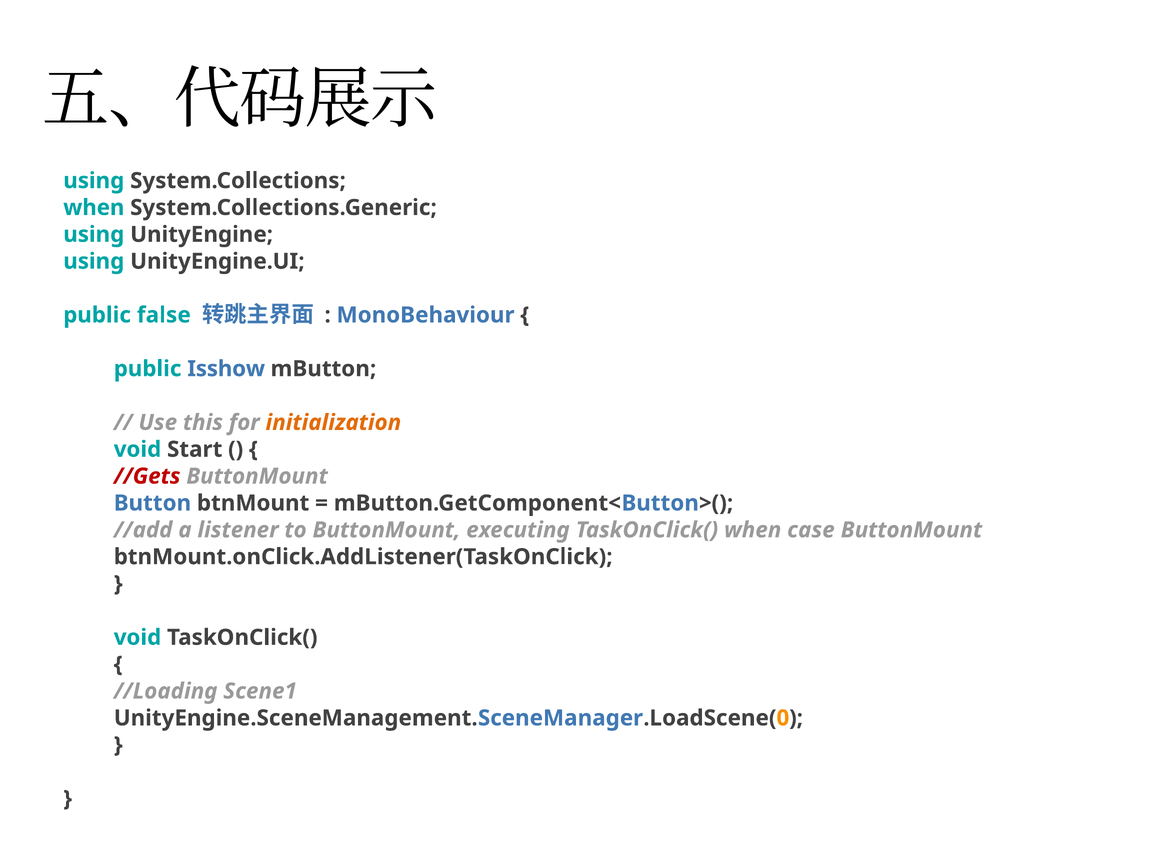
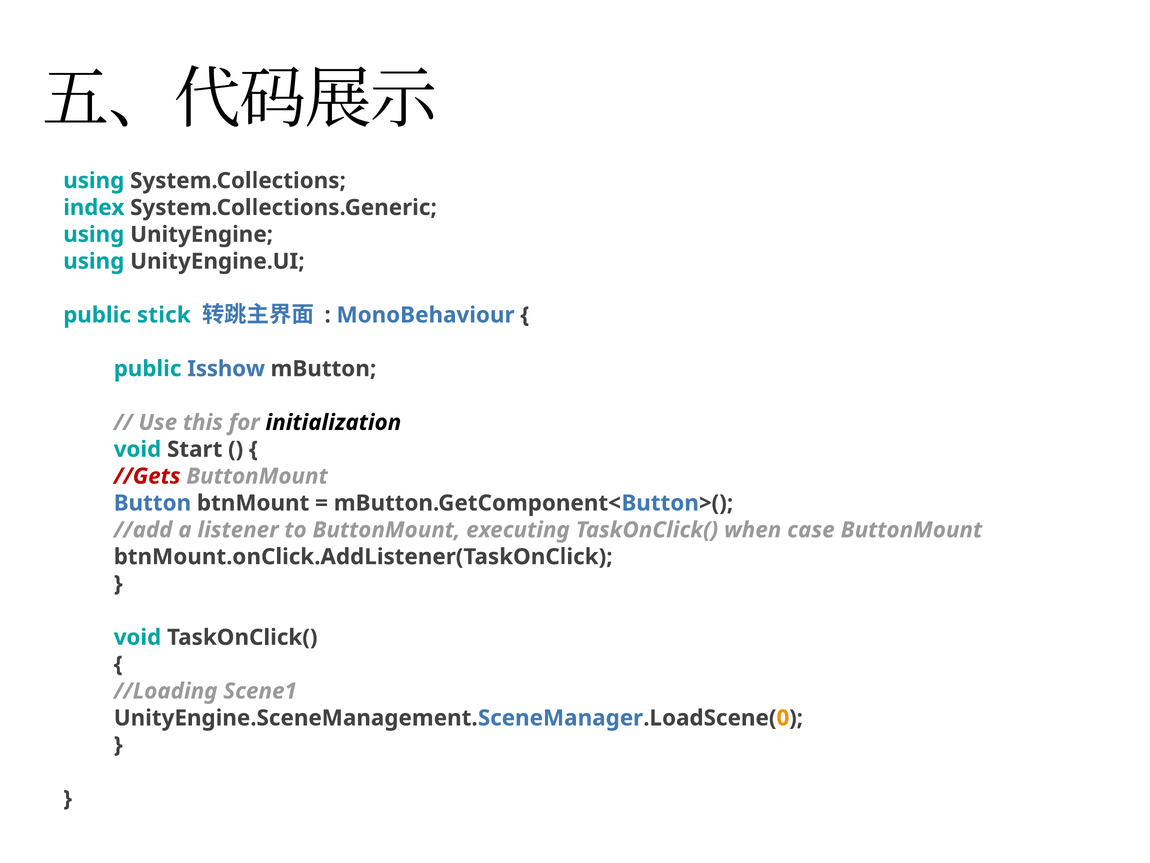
when at (94, 207): when -> index
false: false -> stick
initialization colour: orange -> black
